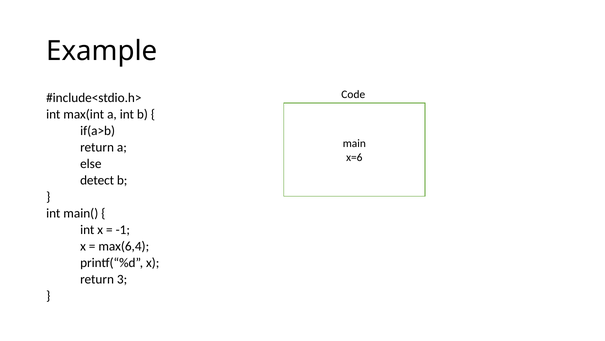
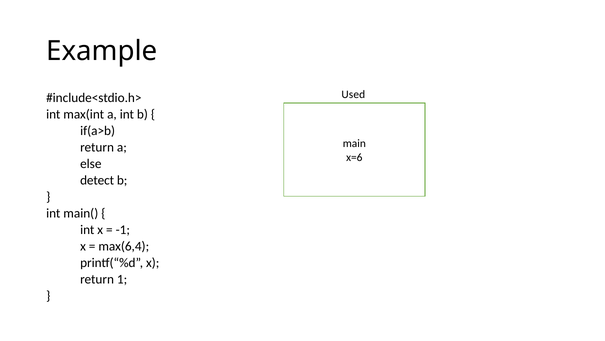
Code: Code -> Used
3: 3 -> 1
